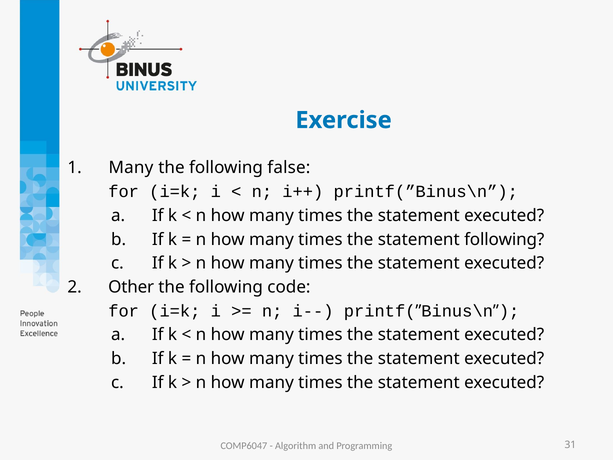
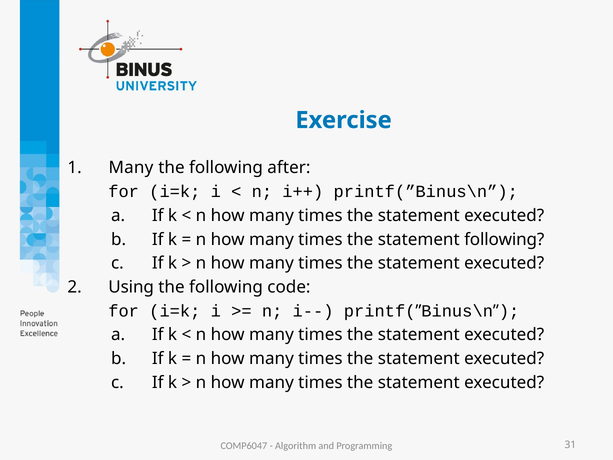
false: false -> after
Other: Other -> Using
